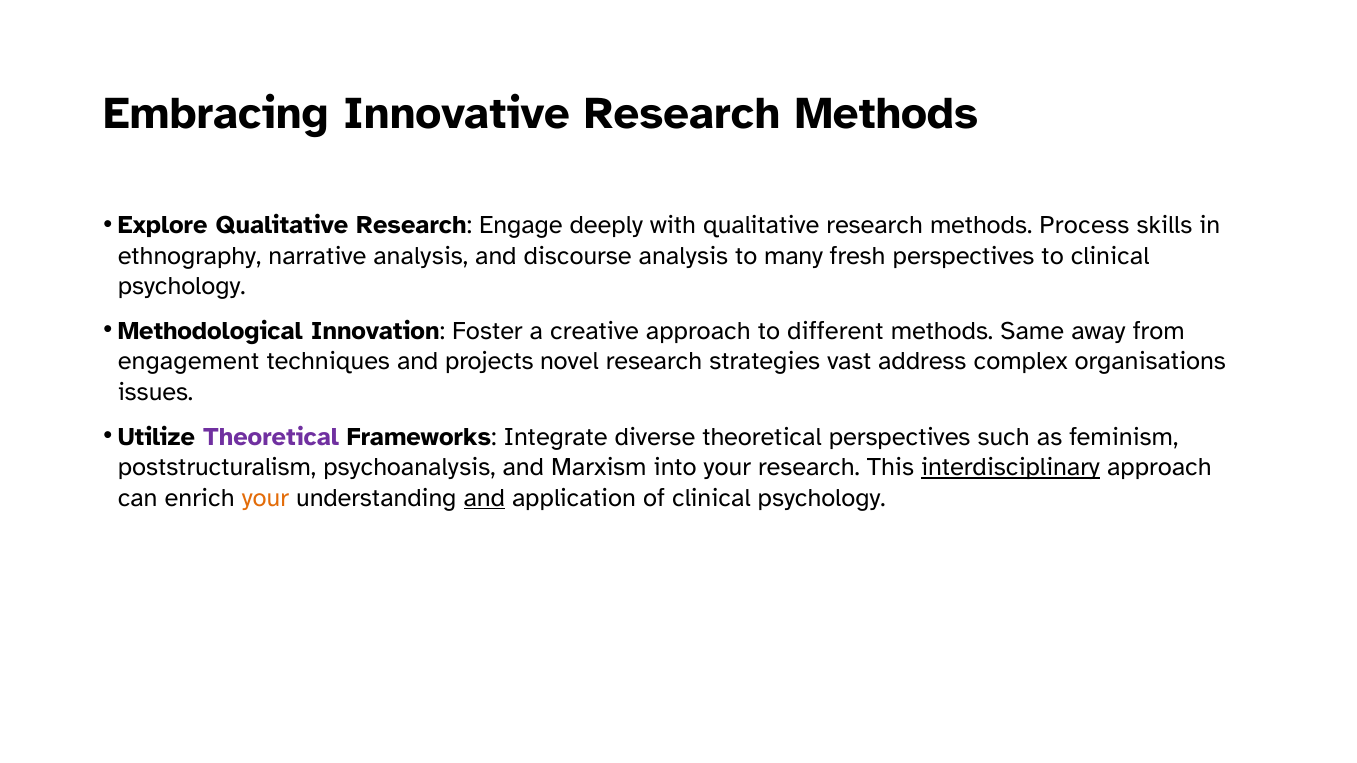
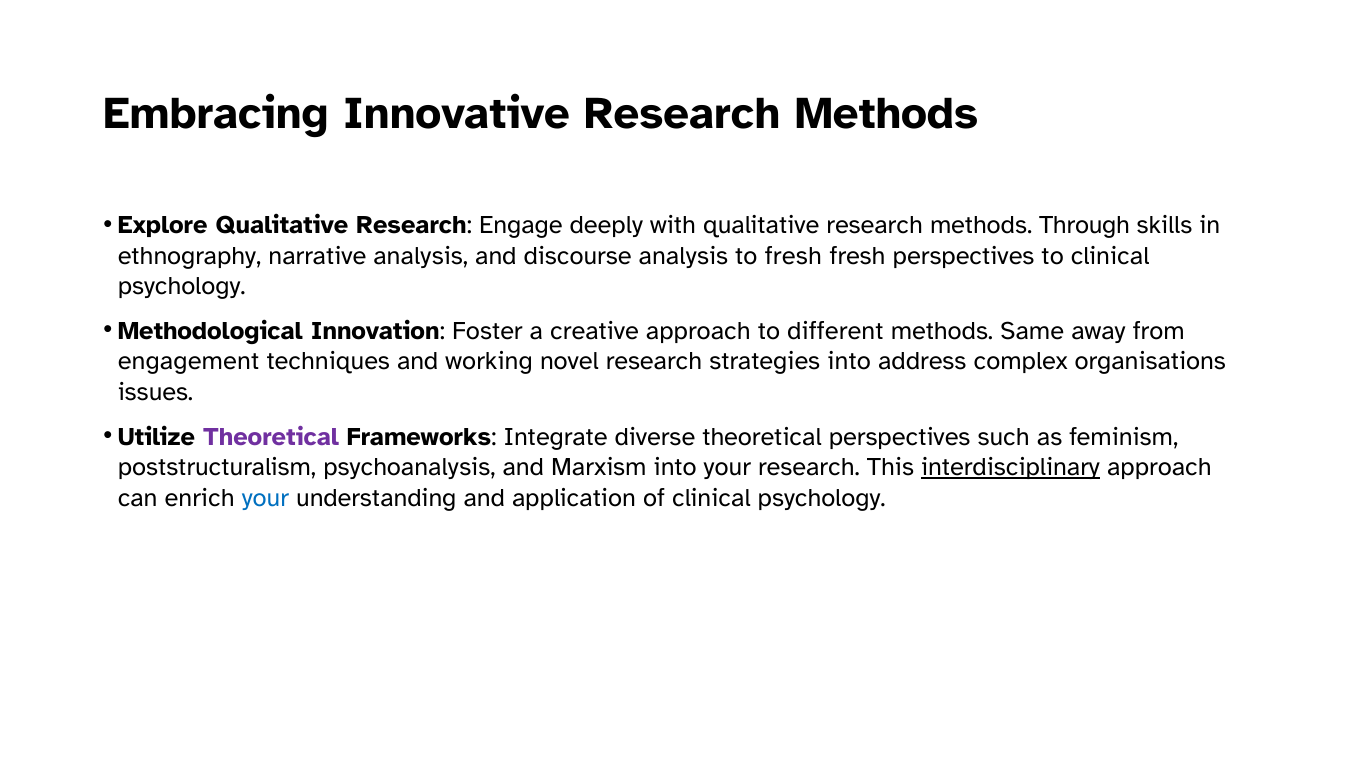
Process: Process -> Through
to many: many -> fresh
projects: projects -> working
strategies vast: vast -> into
your at (265, 498) colour: orange -> blue
and at (484, 498) underline: present -> none
